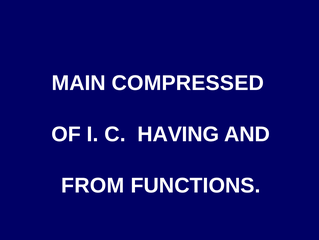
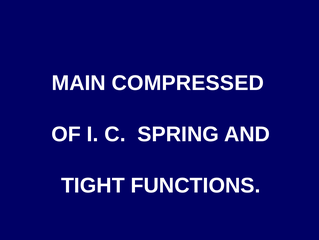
HAVING: HAVING -> SPRING
FROM: FROM -> TIGHT
